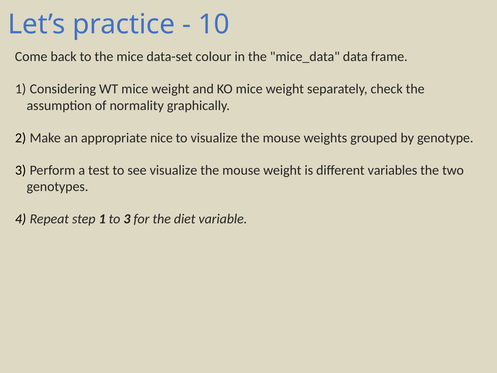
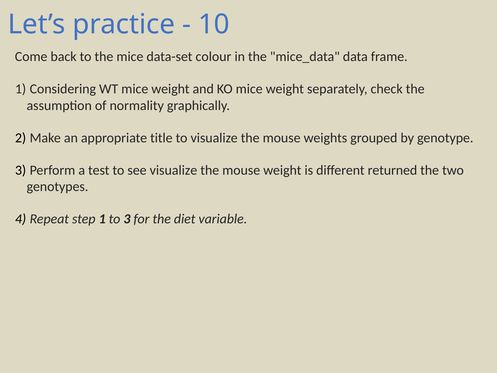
nice: nice -> title
variables: variables -> returned
